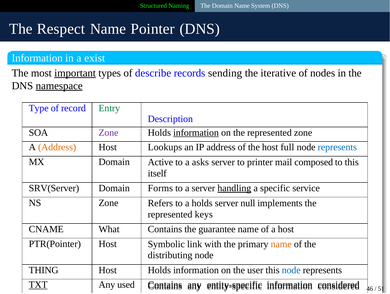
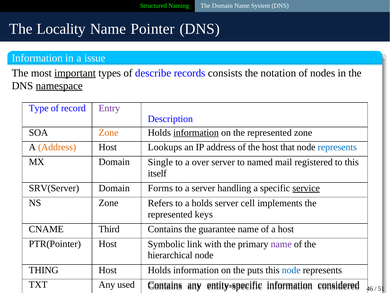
Respect: Respect -> Locality
exist: exist -> issue
sending: sending -> consists
iterative: iterative -> notation
Entry colour: green -> purple
Zone at (108, 132) colour: purple -> orange
full: full -> that
Active: Active -> Single
asks: asks -> over
printer: printer -> named
composed: composed -> registered
handling underline: present -> none
service underline: none -> present
null: null -> cell
What: What -> Third
name at (281, 244) colour: orange -> purple
distributing: distributing -> hierarchical
user: user -> puts
TXT underline: present -> none
